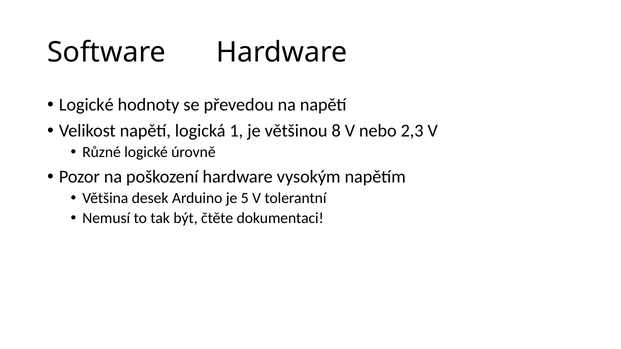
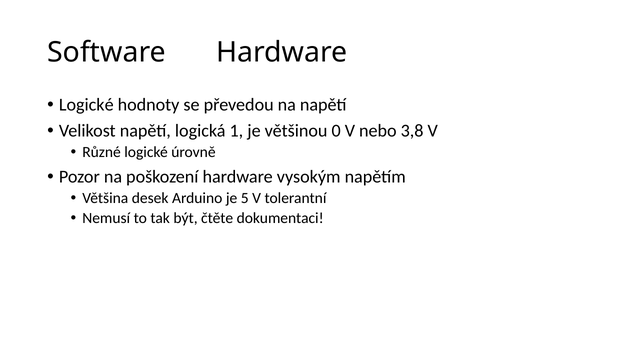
8: 8 -> 0
2,3: 2,3 -> 3,8
